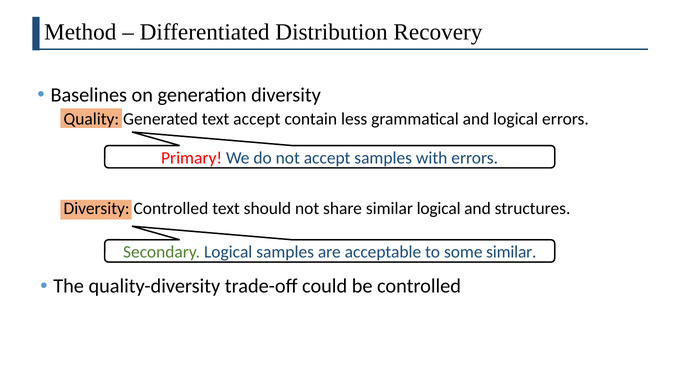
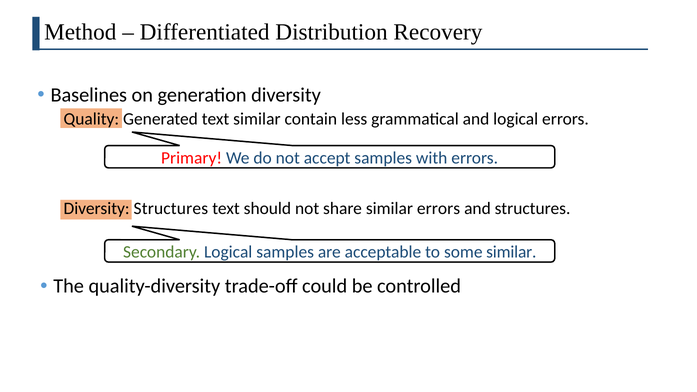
text accept: accept -> similar
Diversity Controlled: Controlled -> Structures
similar logical: logical -> errors
